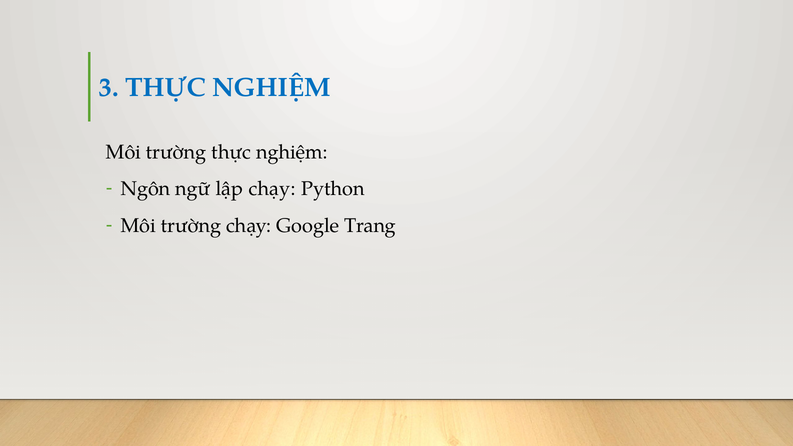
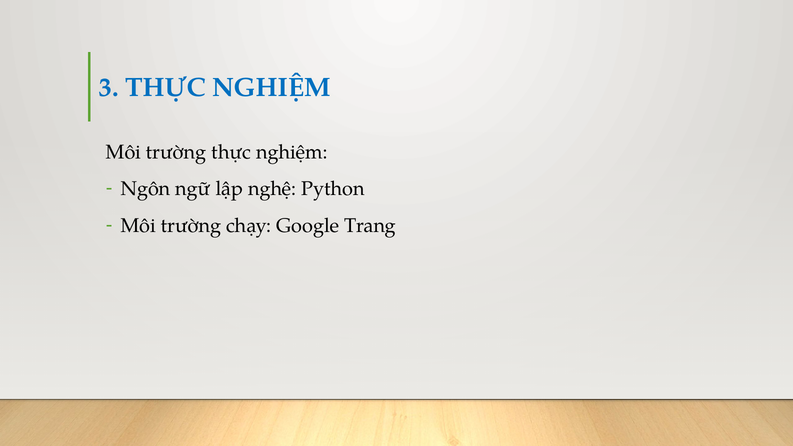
lập chạy: chạy -> nghệ
